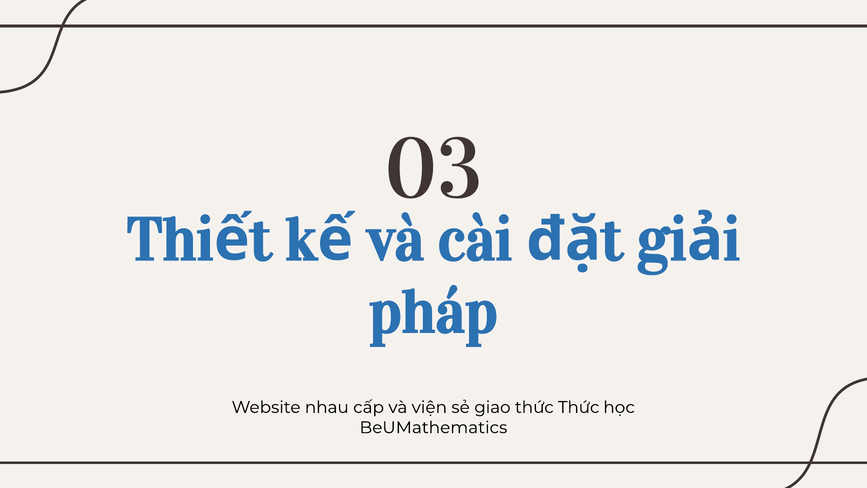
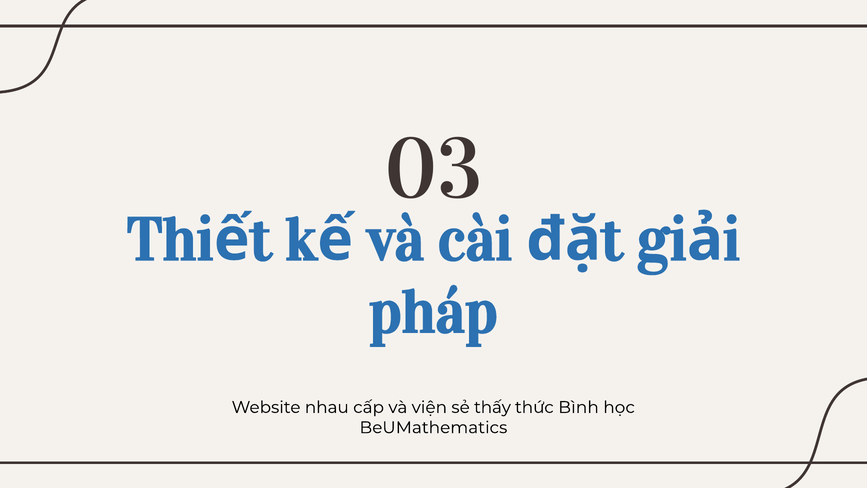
giao: giao -> thấy
thức Thức: Thức -> Bình
